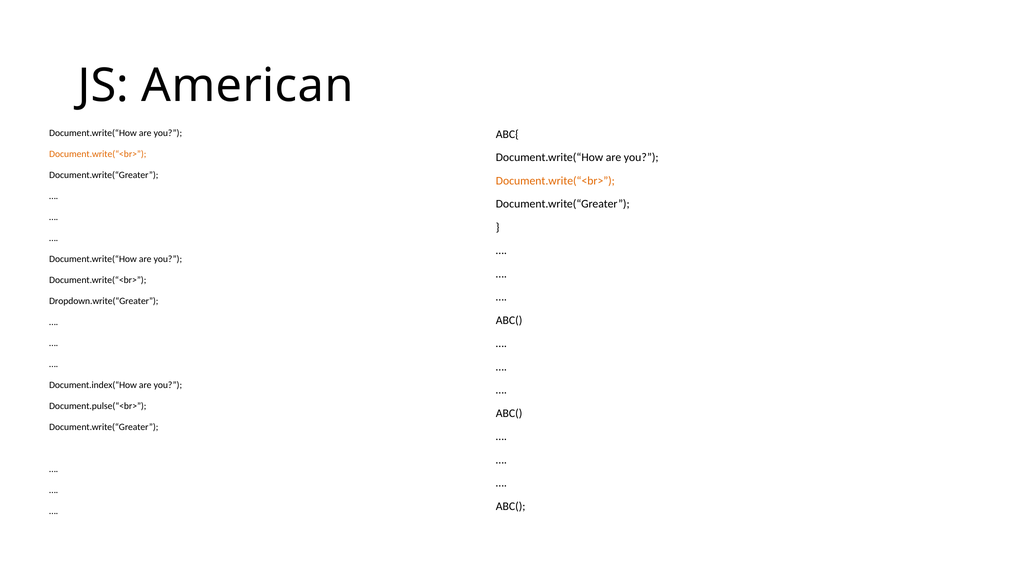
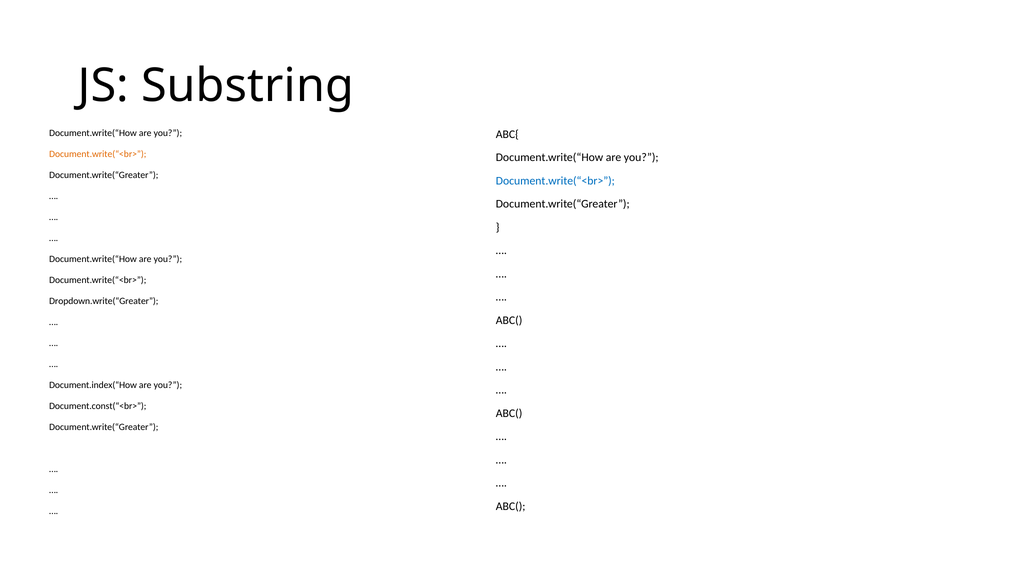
American: American -> Substring
Document.write(“<br> at (555, 181) colour: orange -> blue
Document.pulse(“<br>: Document.pulse(“<br> -> Document.const(“<br>
